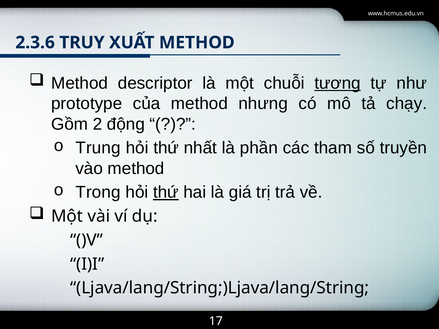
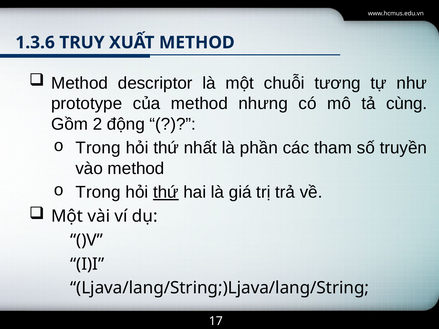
2.3.6: 2.3.6 -> 1.3.6
tương underline: present -> none
chạy: chạy -> cùng
Trung at (98, 148): Trung -> Trong
